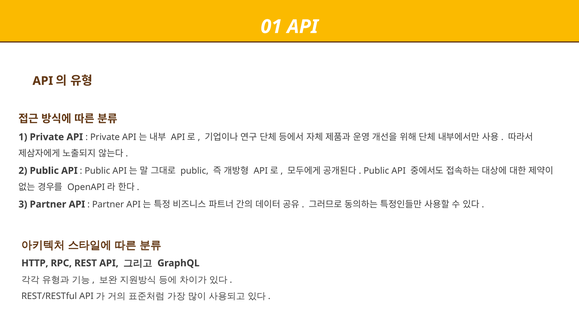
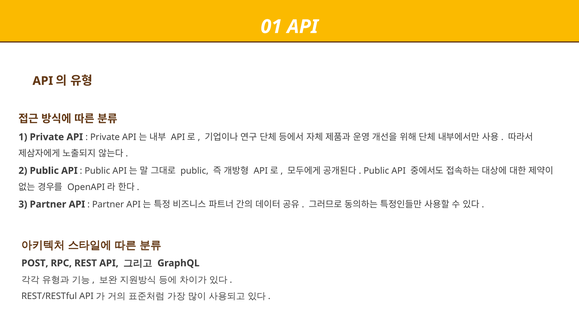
HTTP: HTTP -> POST
